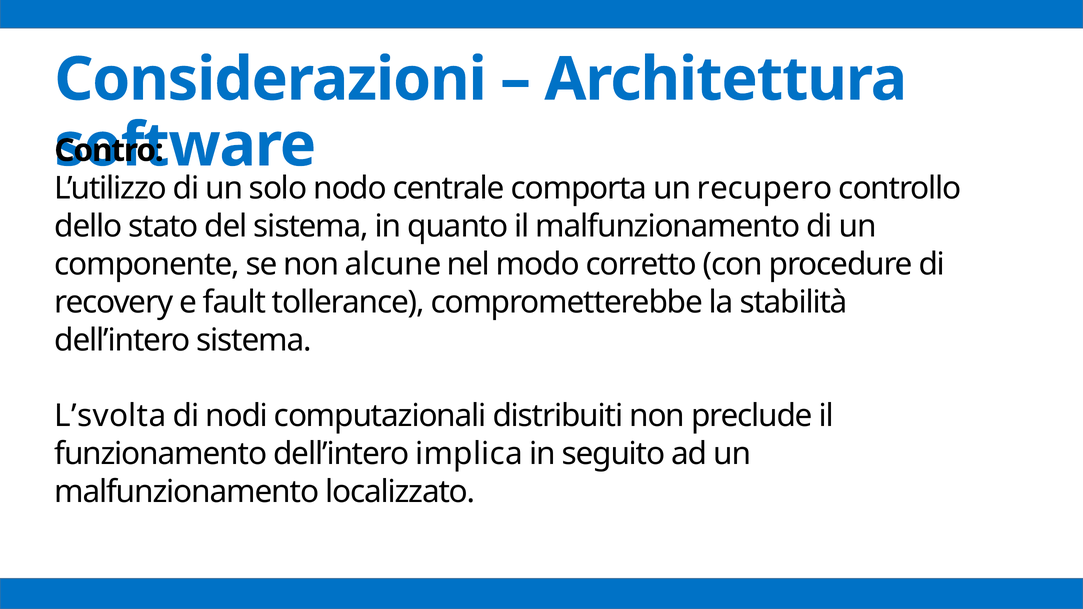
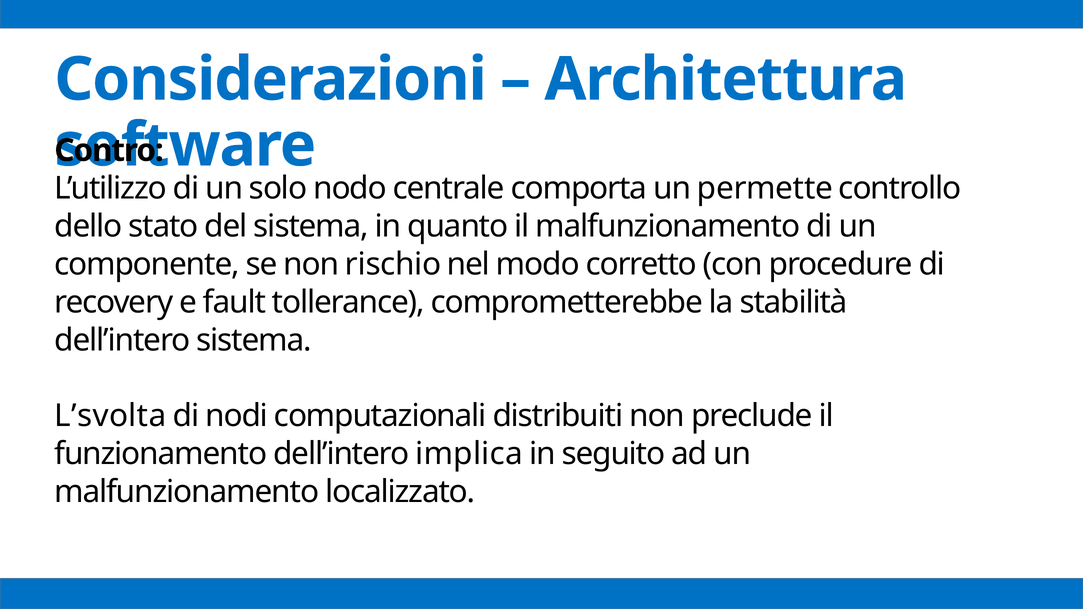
recupero: recupero -> permette
alcune: alcune -> rischio
